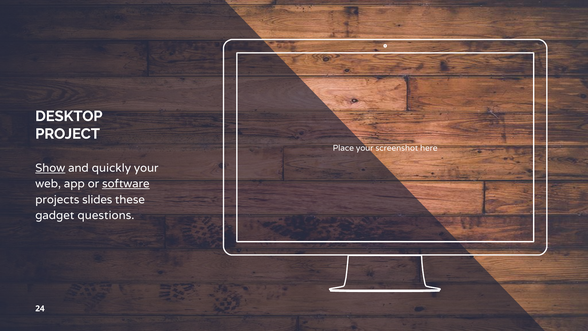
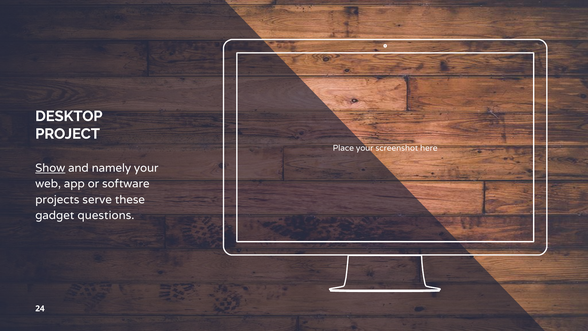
quickly: quickly -> namely
software underline: present -> none
slides: slides -> serve
